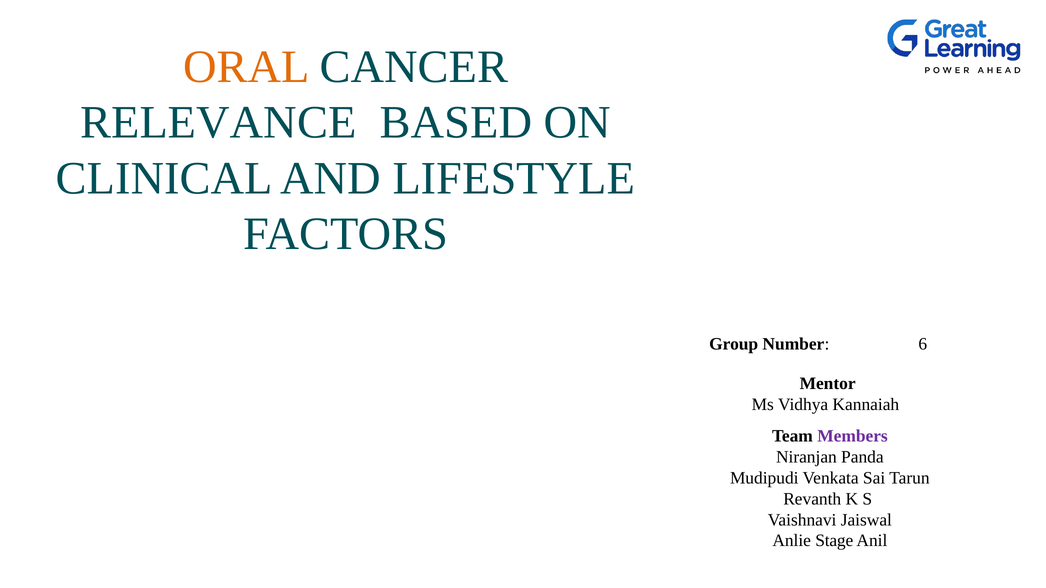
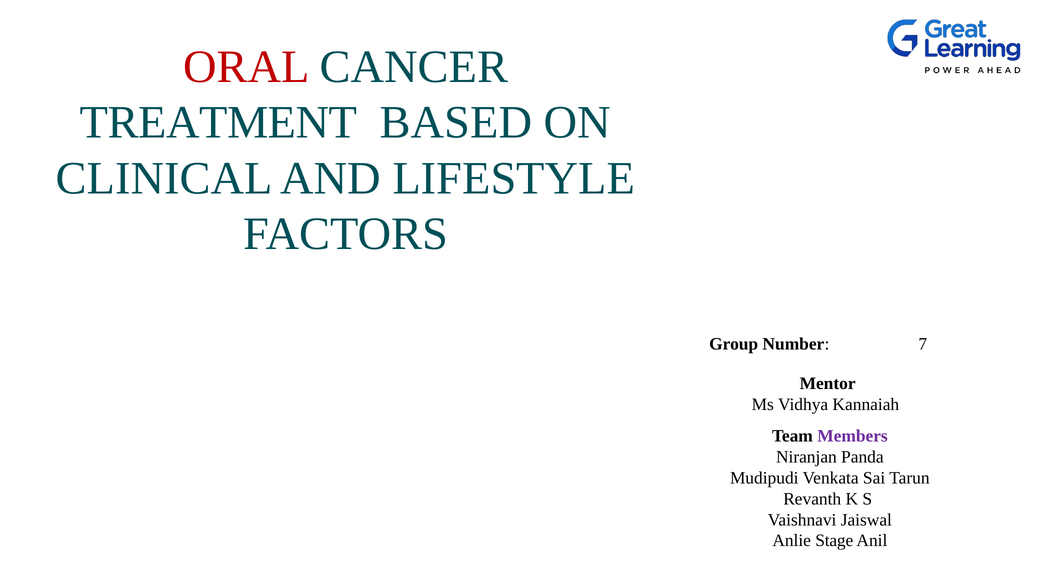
ORAL colour: orange -> red
RELEVANCE: RELEVANCE -> TREATMENT
6: 6 -> 7
